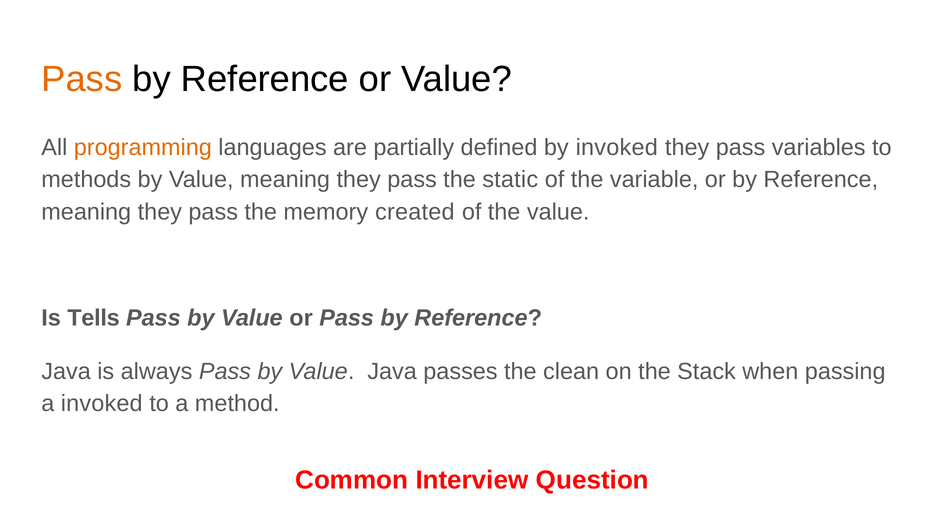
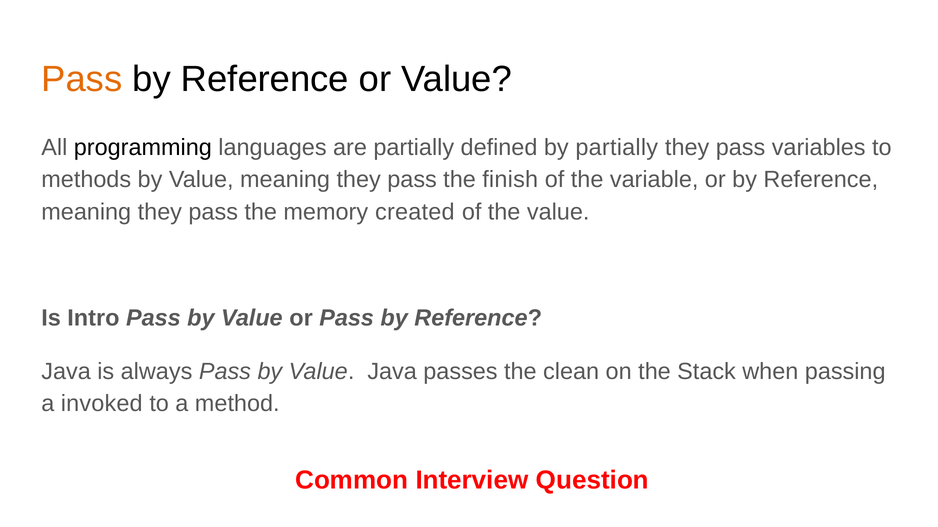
programming colour: orange -> black
by invoked: invoked -> partially
static: static -> finish
Tells: Tells -> Intro
